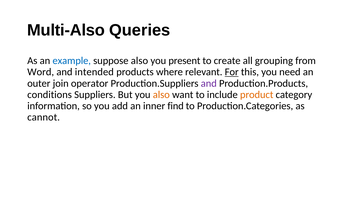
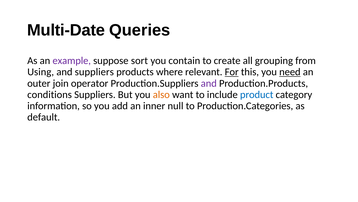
Multi-Also: Multi-Also -> Multi-Date
example colour: blue -> purple
suppose also: also -> sort
present: present -> contain
Word: Word -> Using
and intended: intended -> suppliers
need underline: none -> present
product colour: orange -> blue
find: find -> null
cannot: cannot -> default
